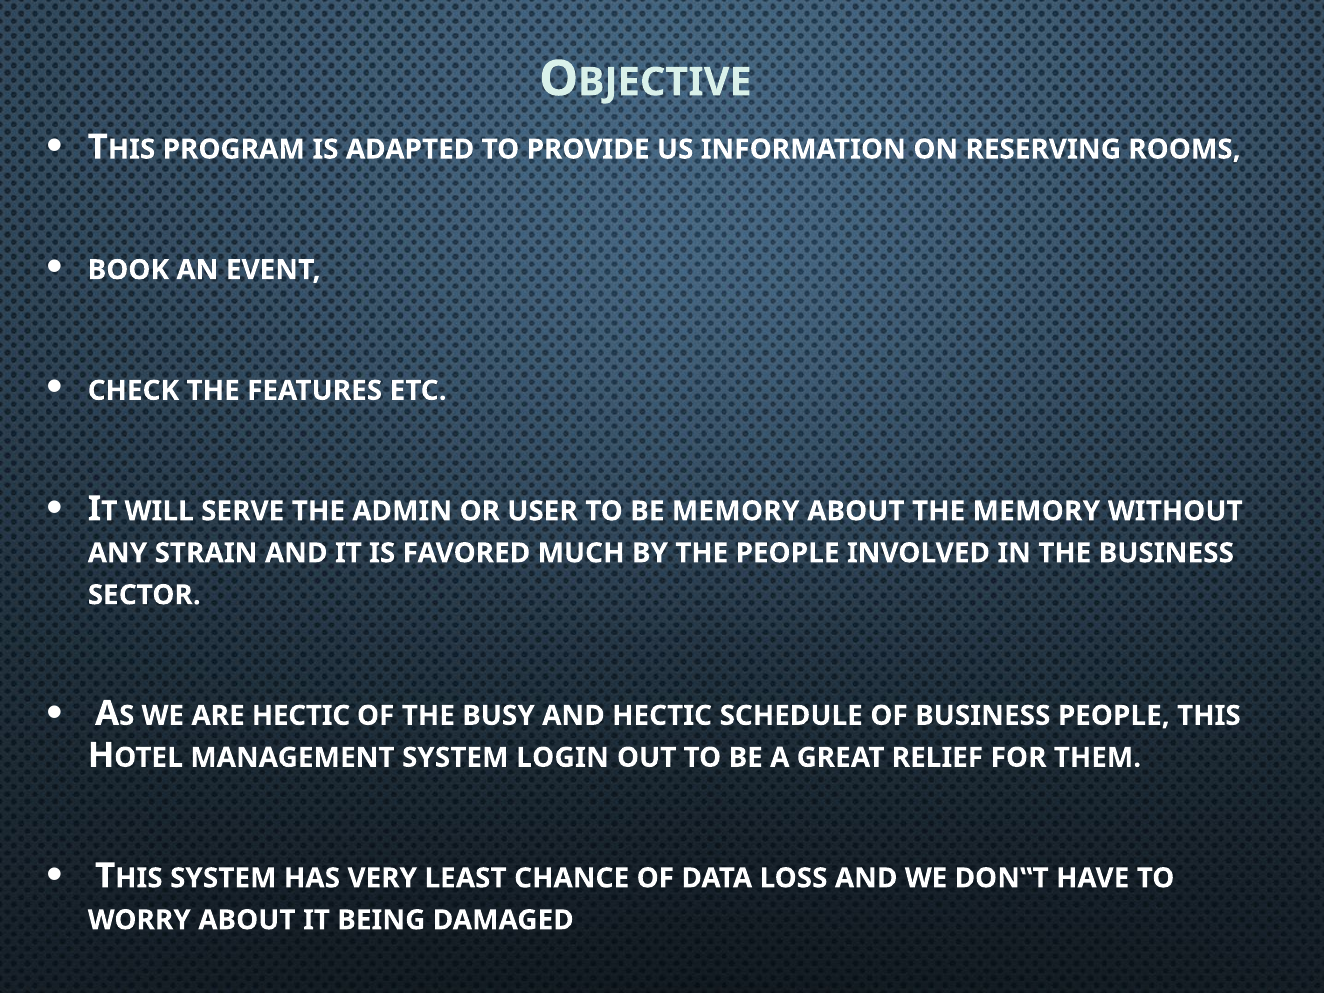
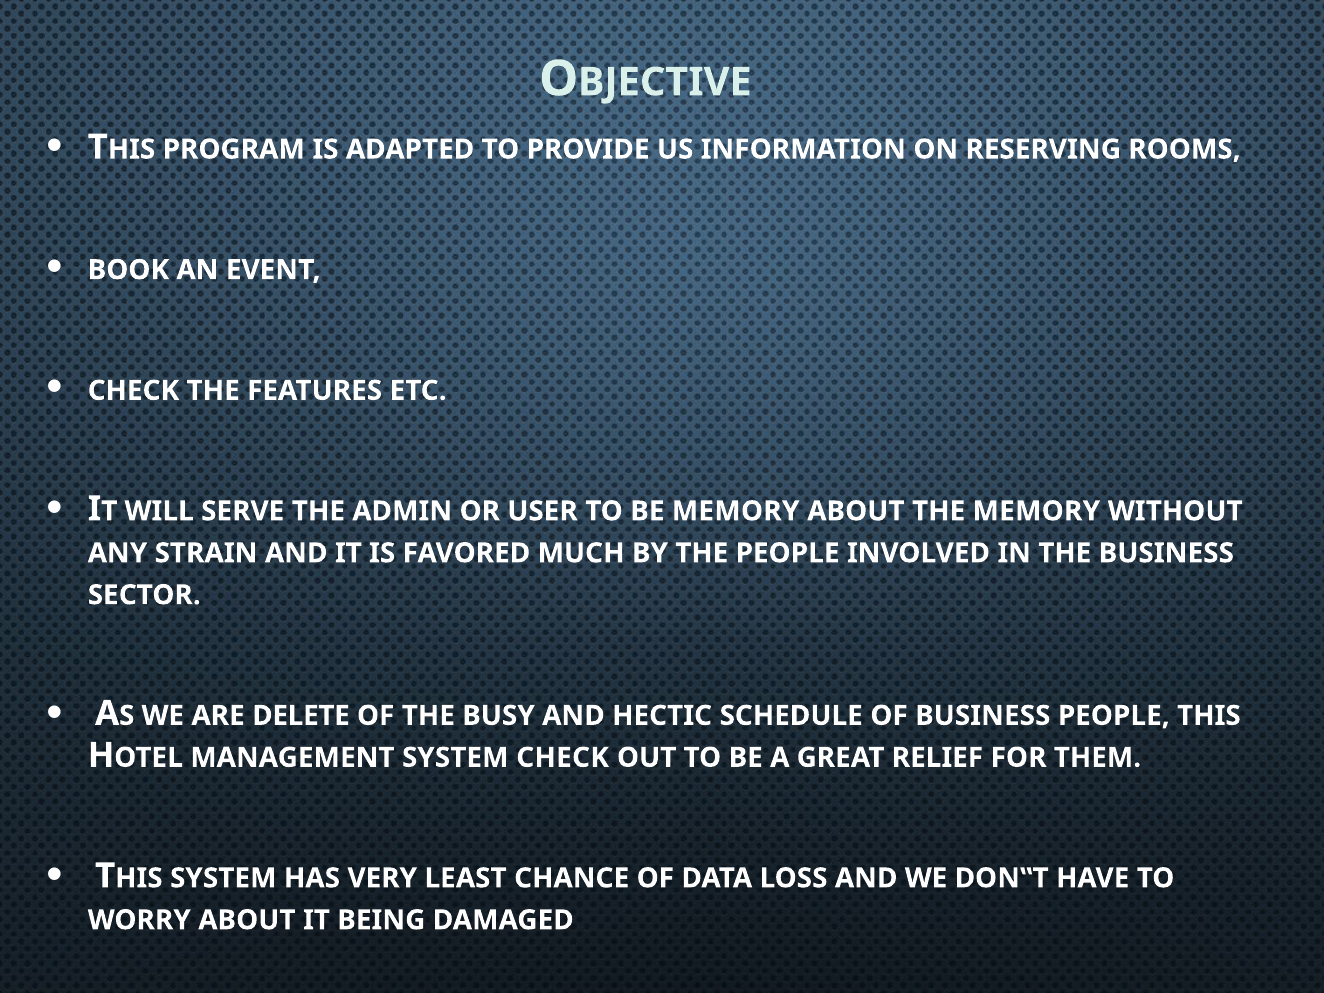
ARE HECTIC: HECTIC -> DELETE
SYSTEM LOGIN: LOGIN -> CHECK
